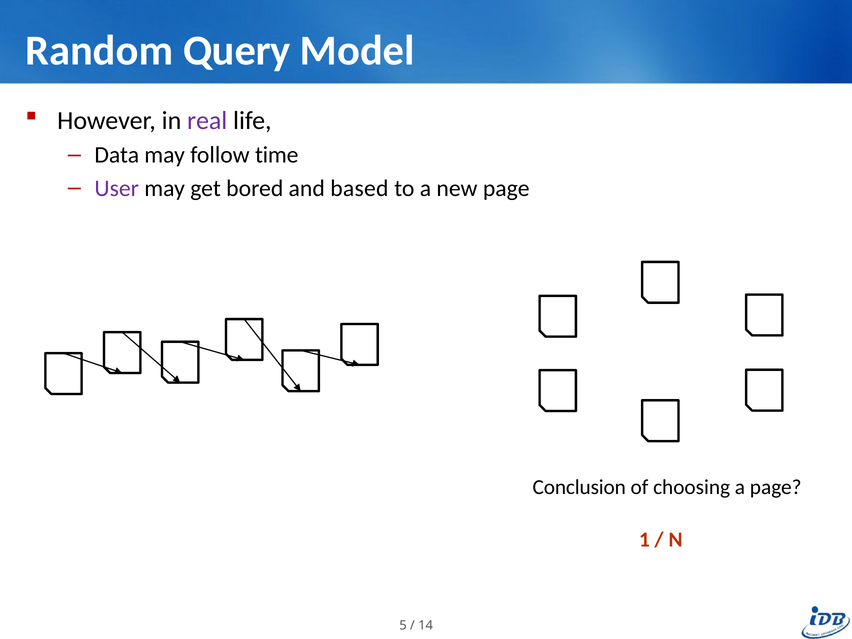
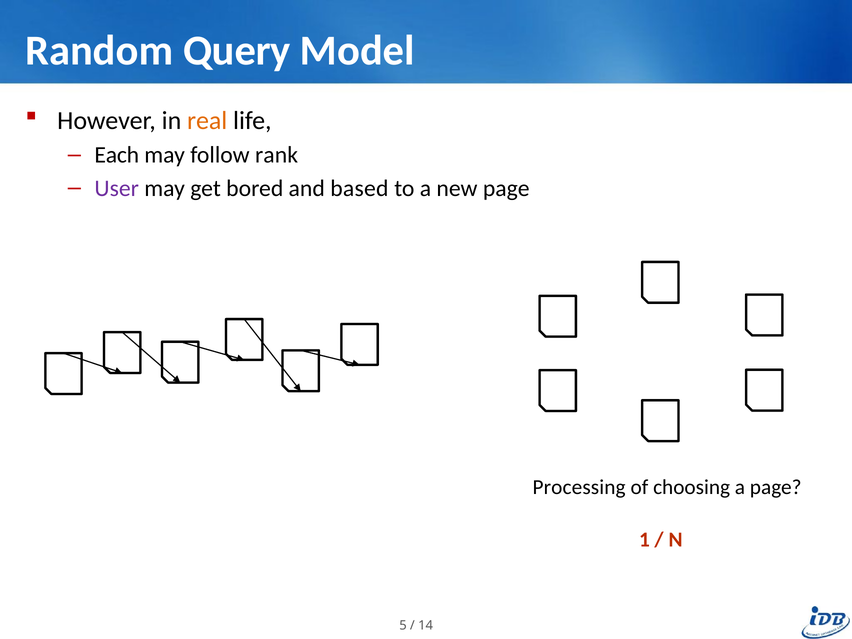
real colour: purple -> orange
Data: Data -> Each
time: time -> rank
Conclusion: Conclusion -> Processing
